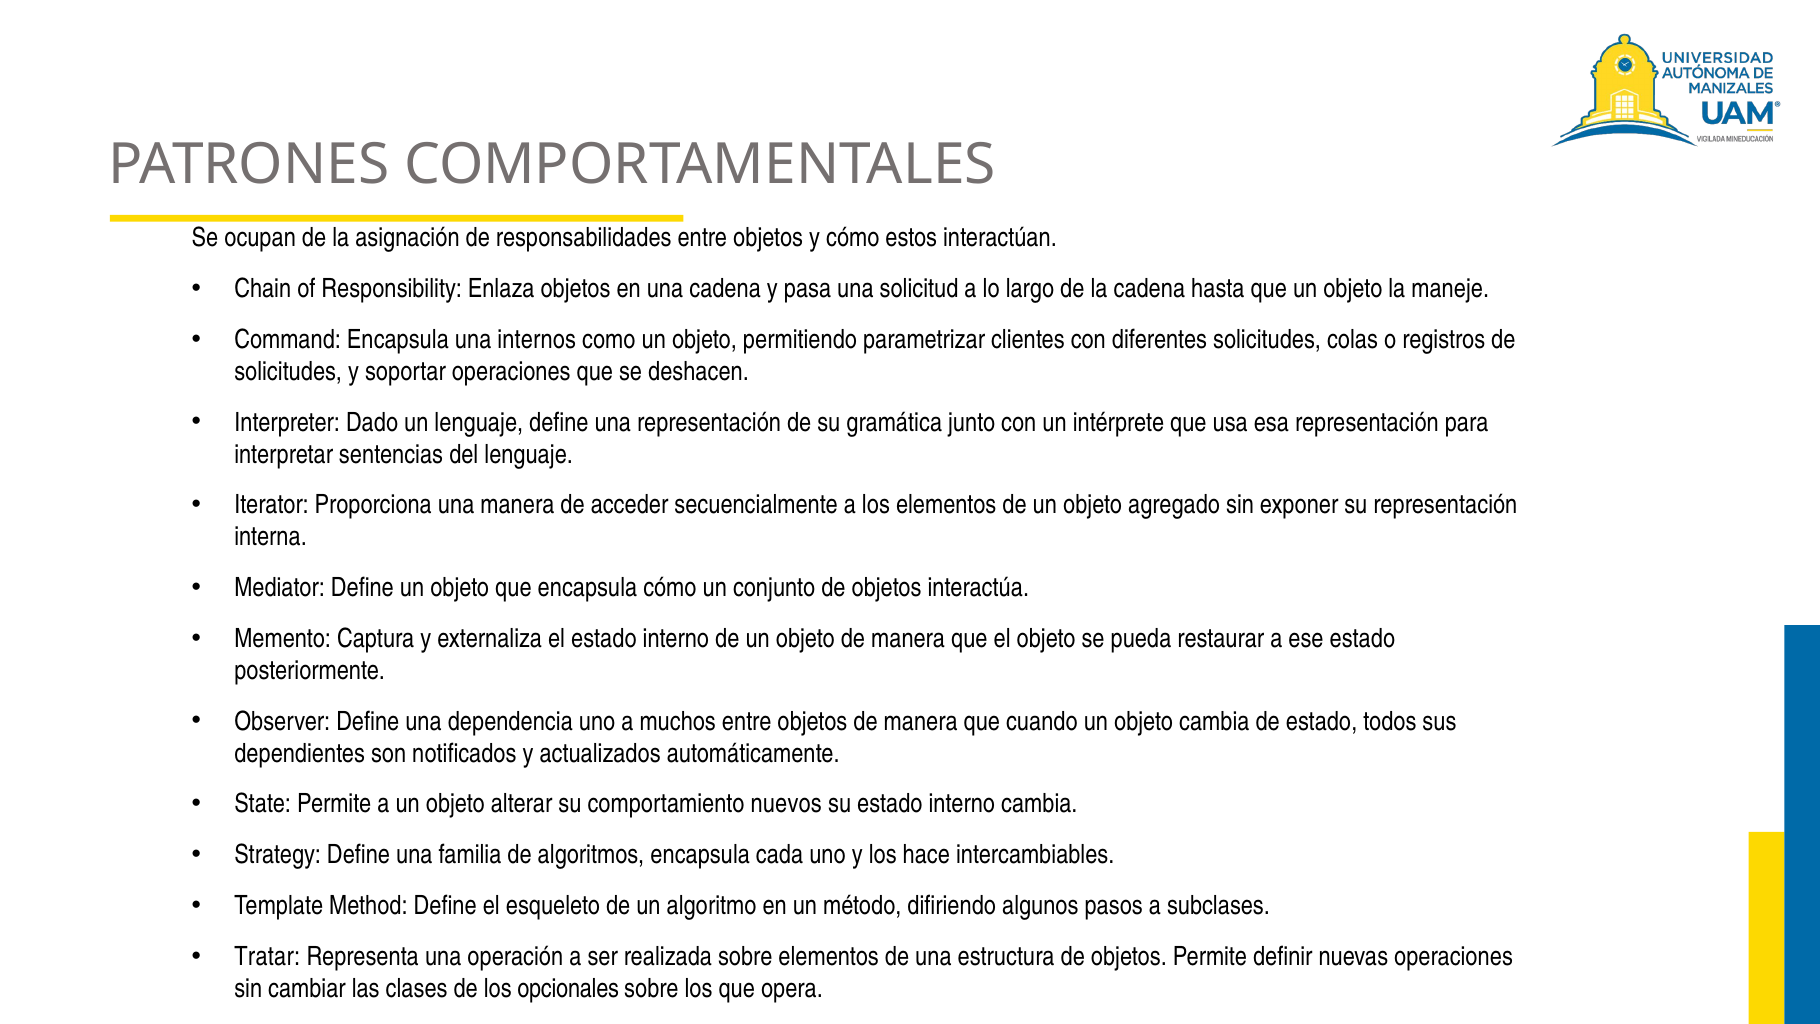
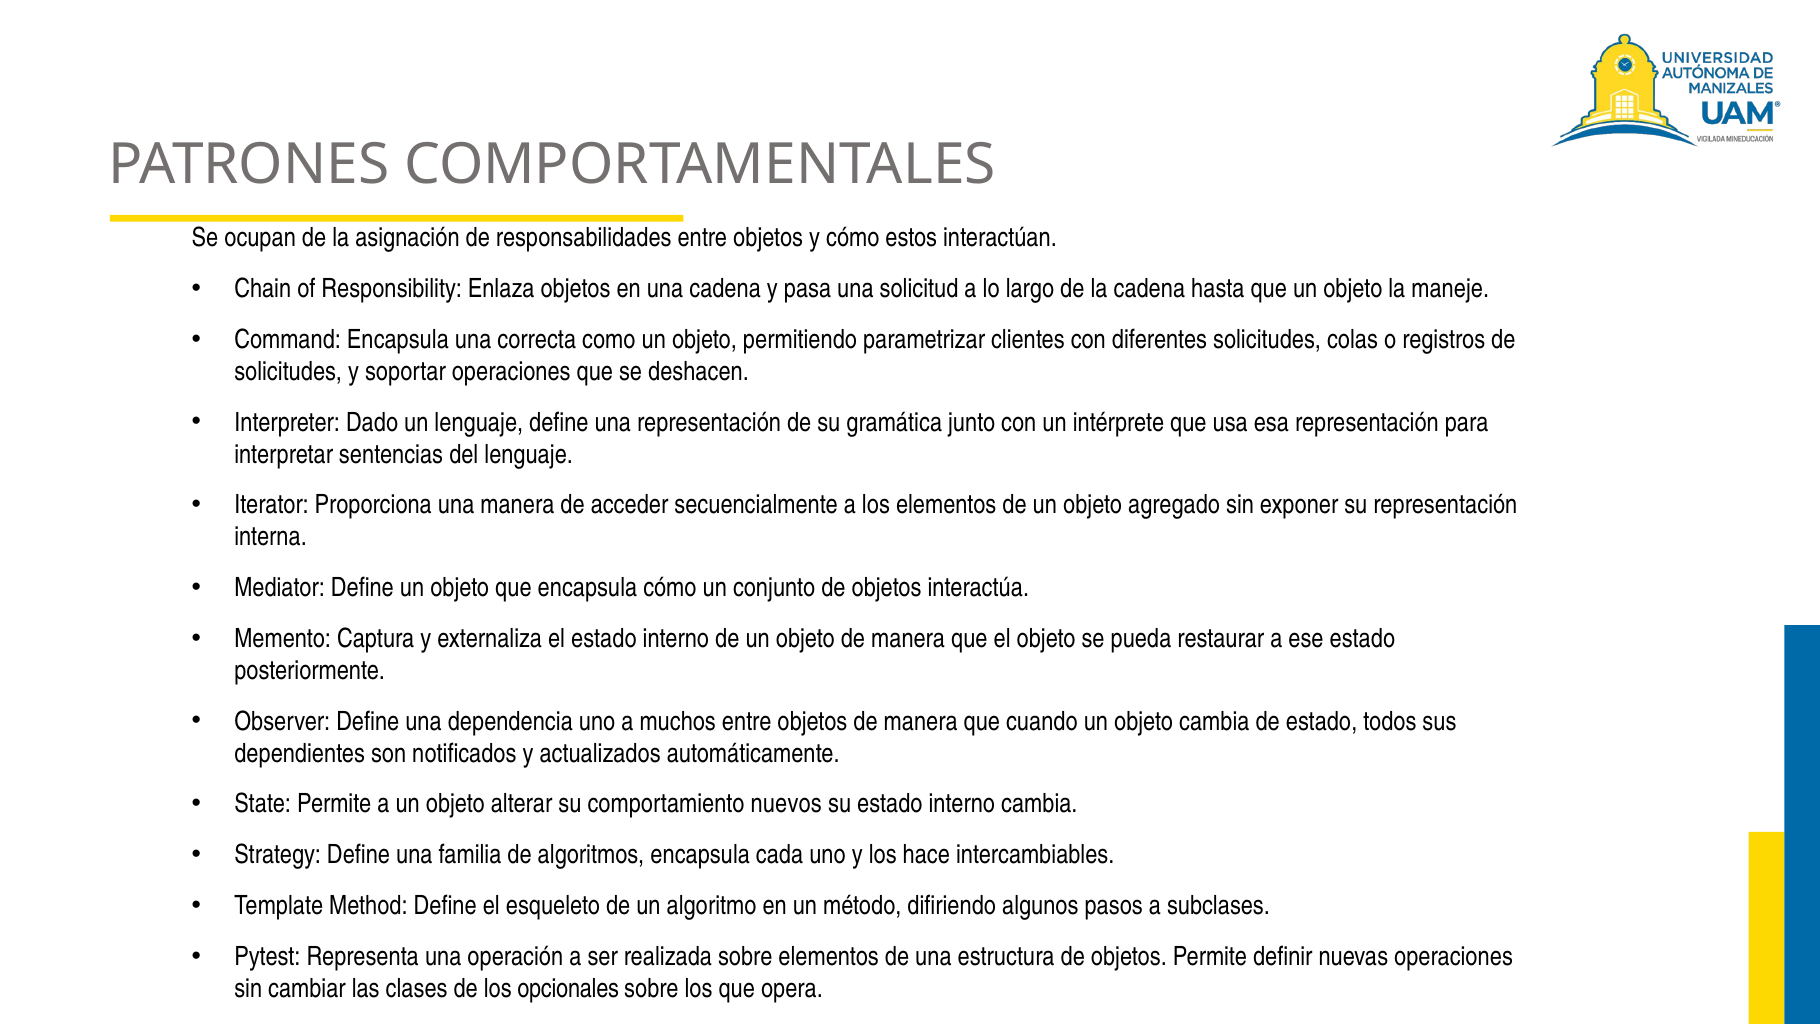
internos: internos -> correcta
Tratar: Tratar -> Pytest
